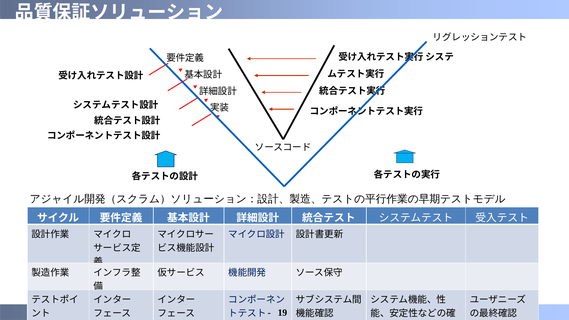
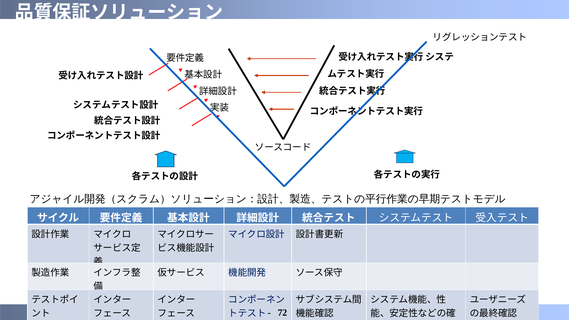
19: 19 -> 72
